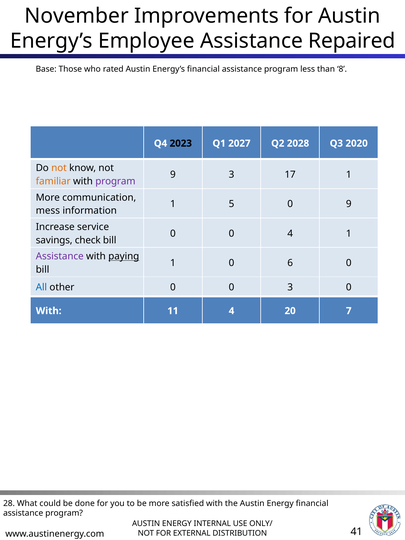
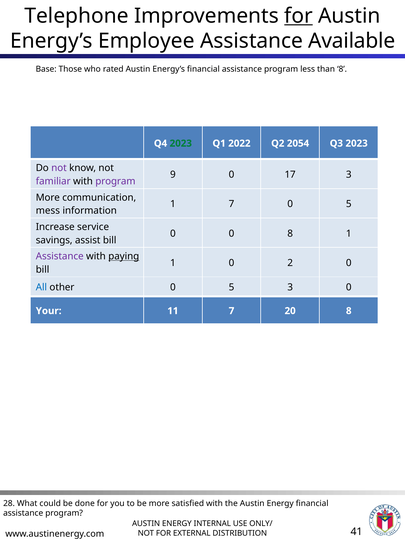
November: November -> Telephone
for at (298, 16) underline: none -> present
Repaired: Repaired -> Available
2023 at (181, 143) colour: black -> green
2027: 2027 -> 2022
2028: 2028 -> 2054
Q3 2020: 2020 -> 2023
not at (59, 168) colour: orange -> purple
9 3: 3 -> 0
17 1: 1 -> 3
familiar colour: orange -> purple
1 5: 5 -> 7
9 at (349, 204): 9 -> 5
0 4: 4 -> 8
check: check -> assist
6: 6 -> 2
other 0 0: 0 -> 5
With at (49, 311): With -> Your
11 4: 4 -> 7
20 7: 7 -> 8
